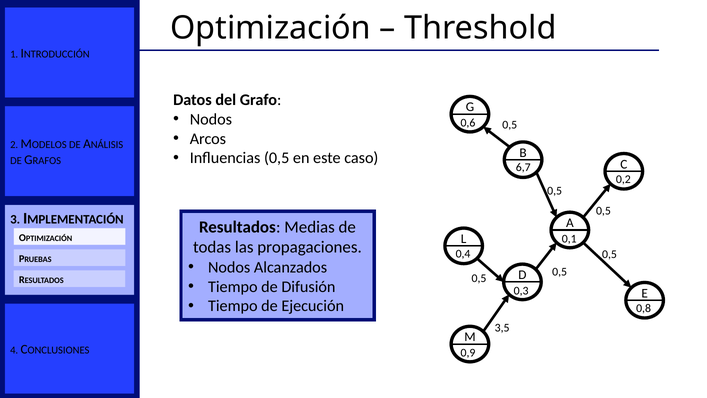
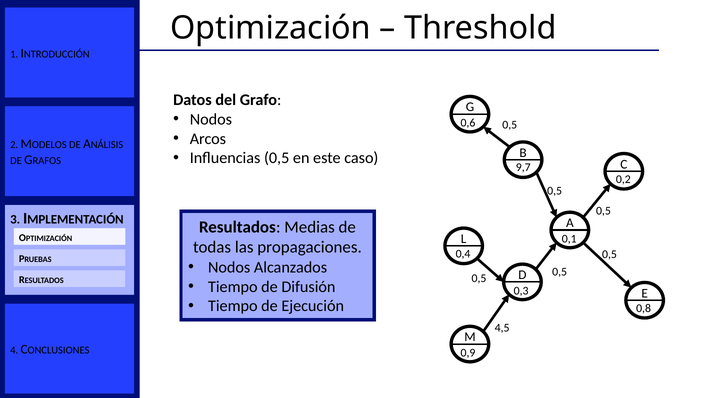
6,7: 6,7 -> 9,7
3,5: 3,5 -> 4,5
